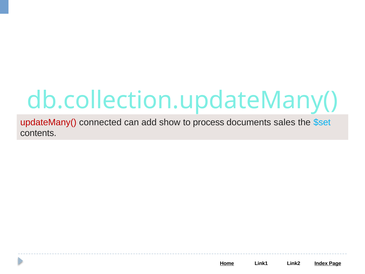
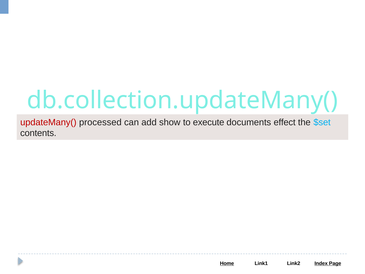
connected: connected -> processed
process: process -> execute
sales: sales -> effect
